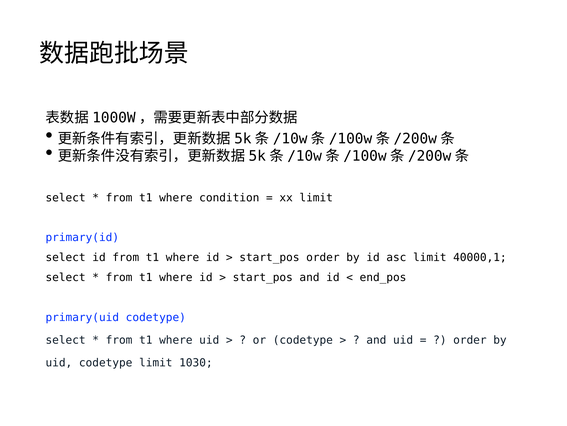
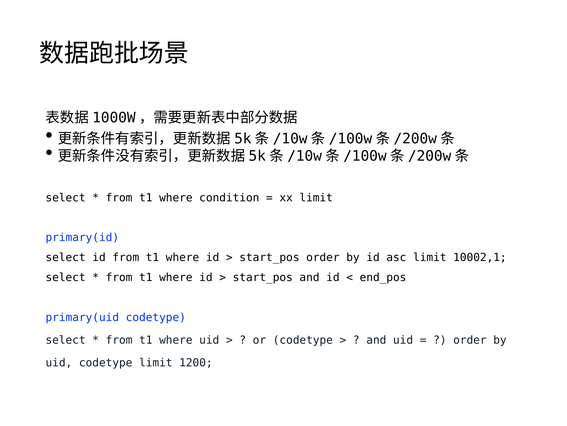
40000,1: 40000,1 -> 10002,1
1030: 1030 -> 1200
